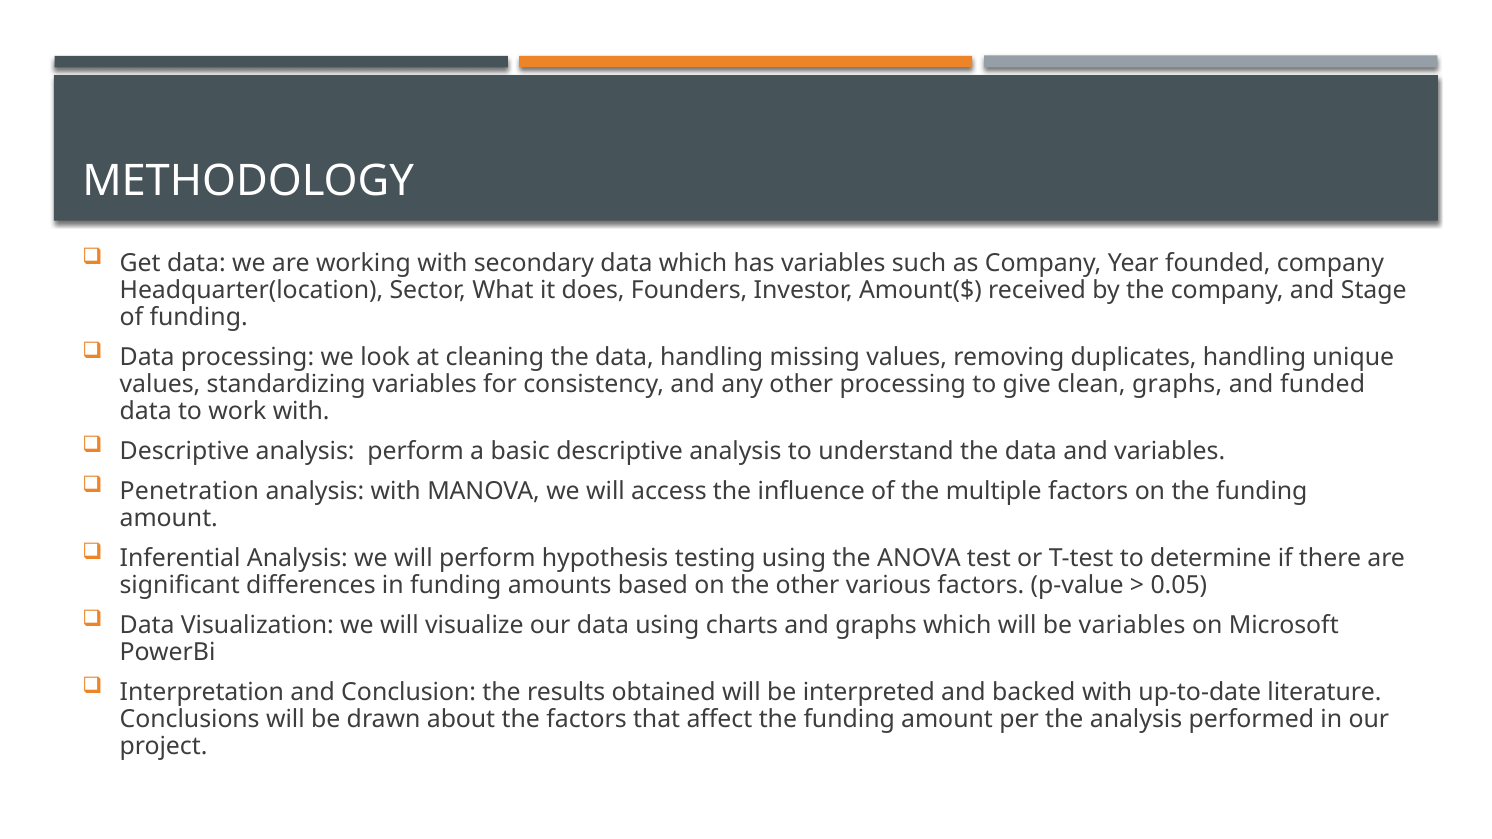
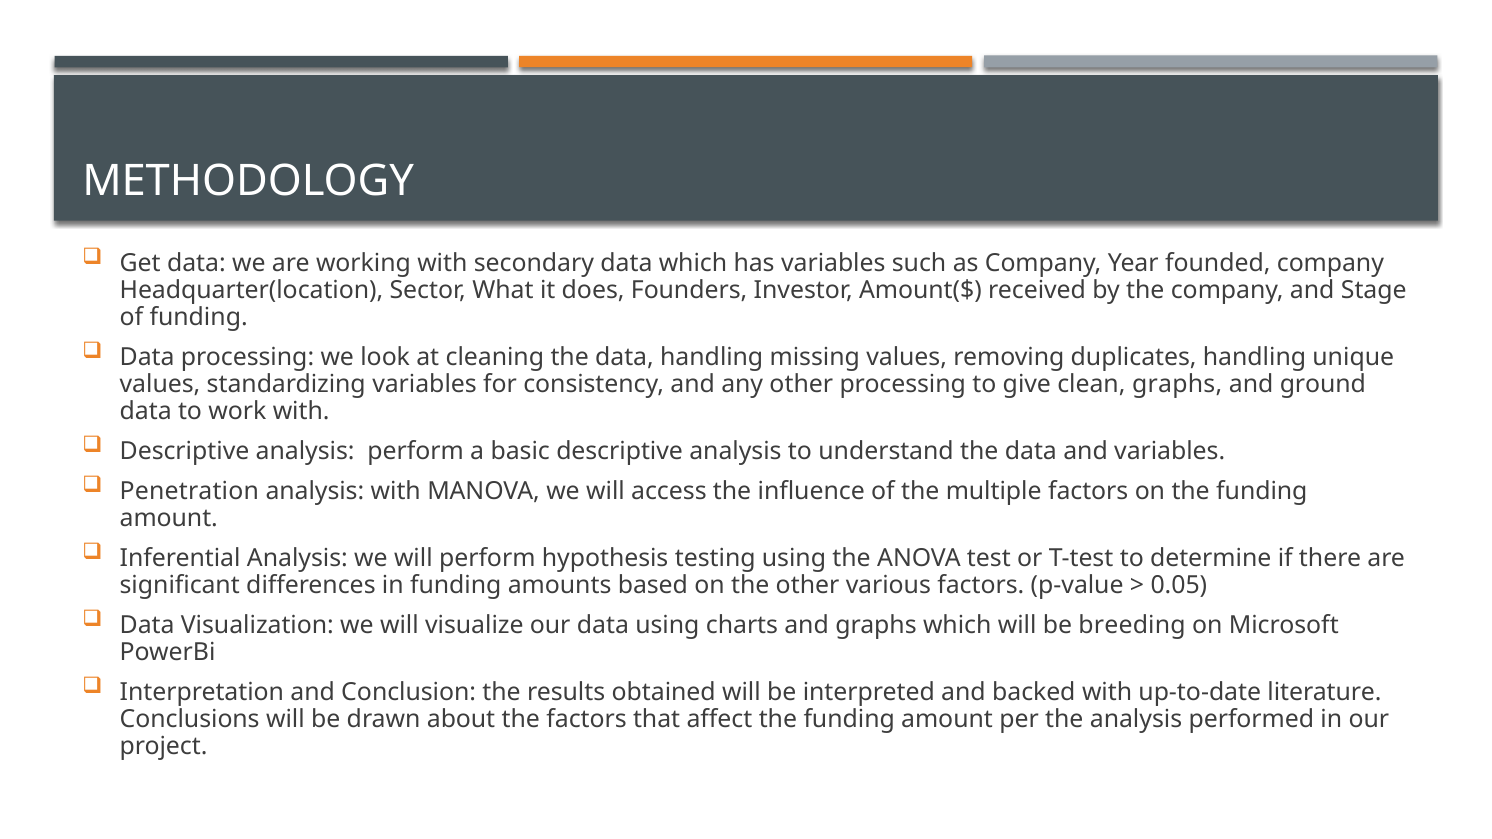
funded: funded -> ground
be variables: variables -> breeding
